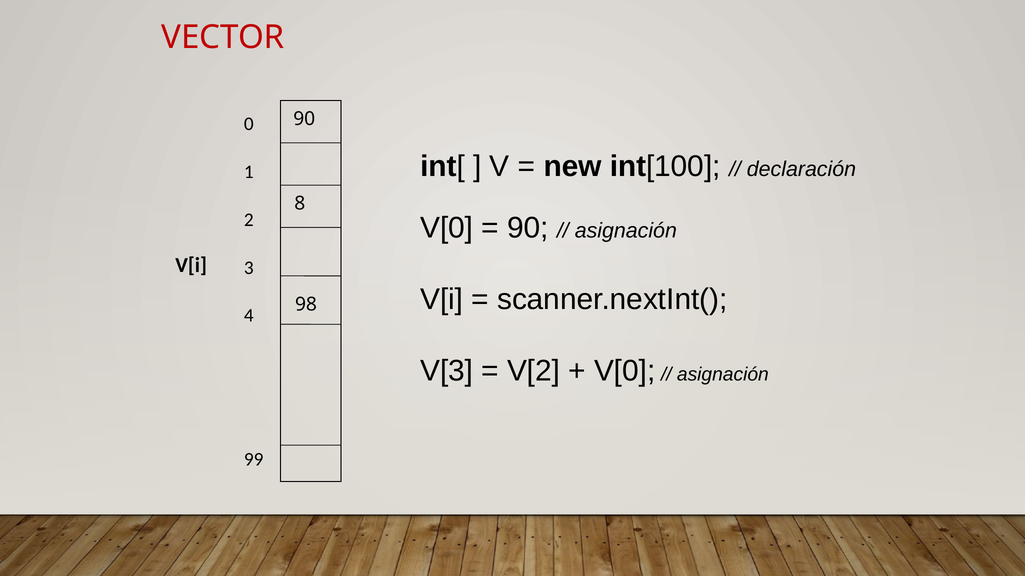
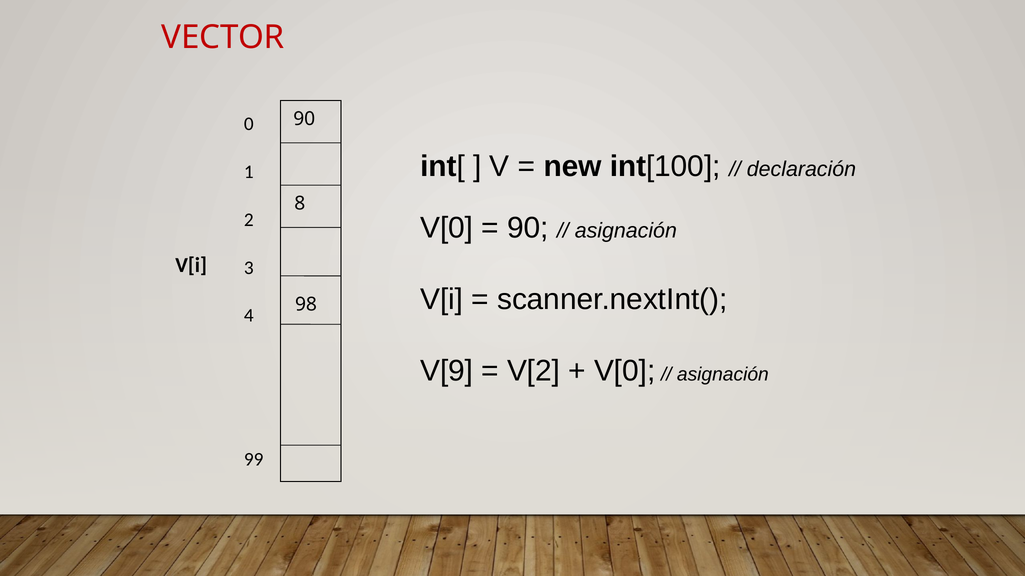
V[3: V[3 -> V[9
